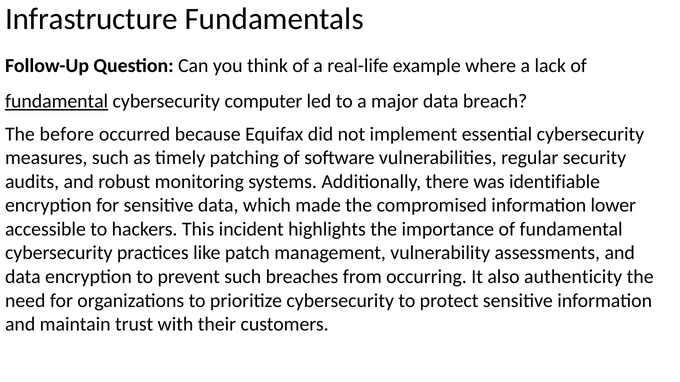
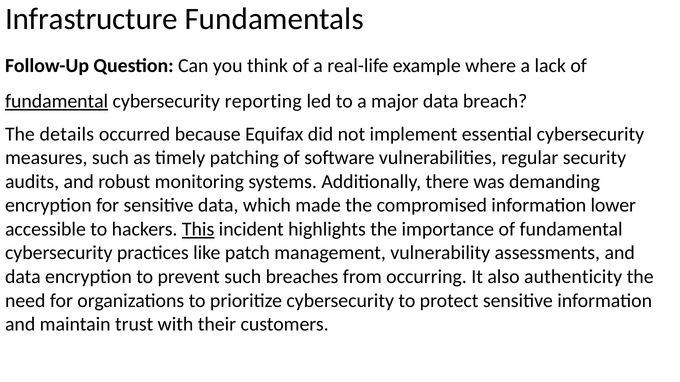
computer: computer -> reporting
before: before -> details
identifiable: identifiable -> demanding
This underline: none -> present
